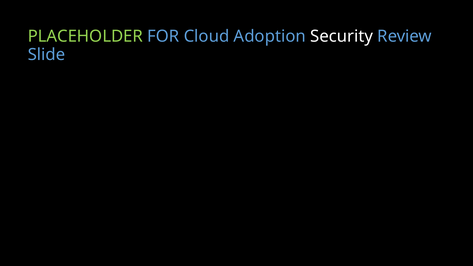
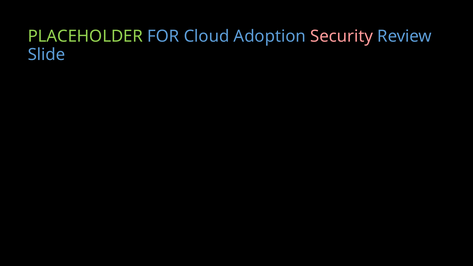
Security colour: white -> pink
